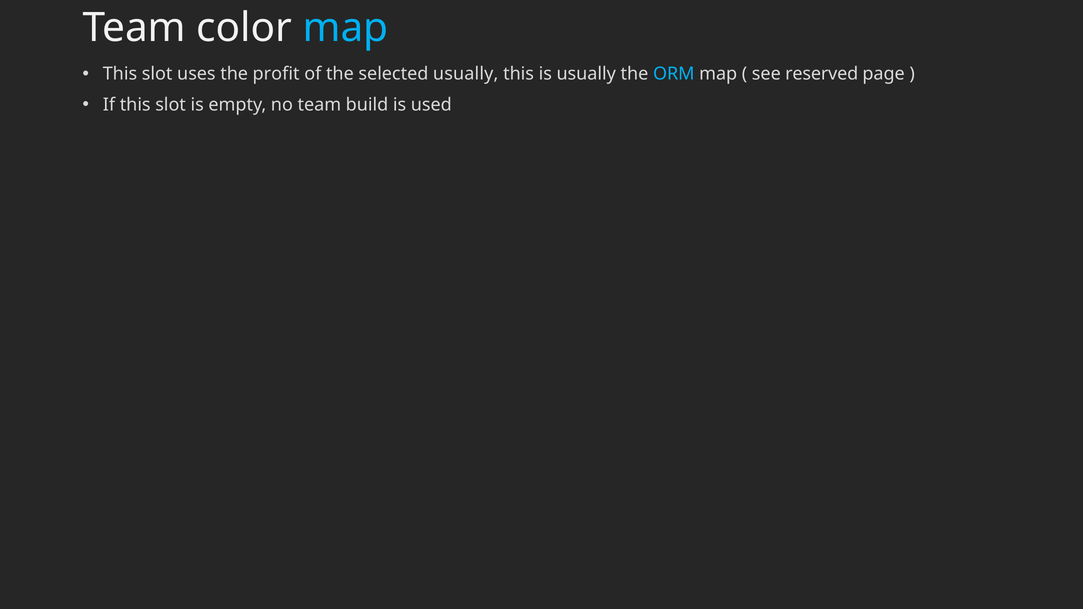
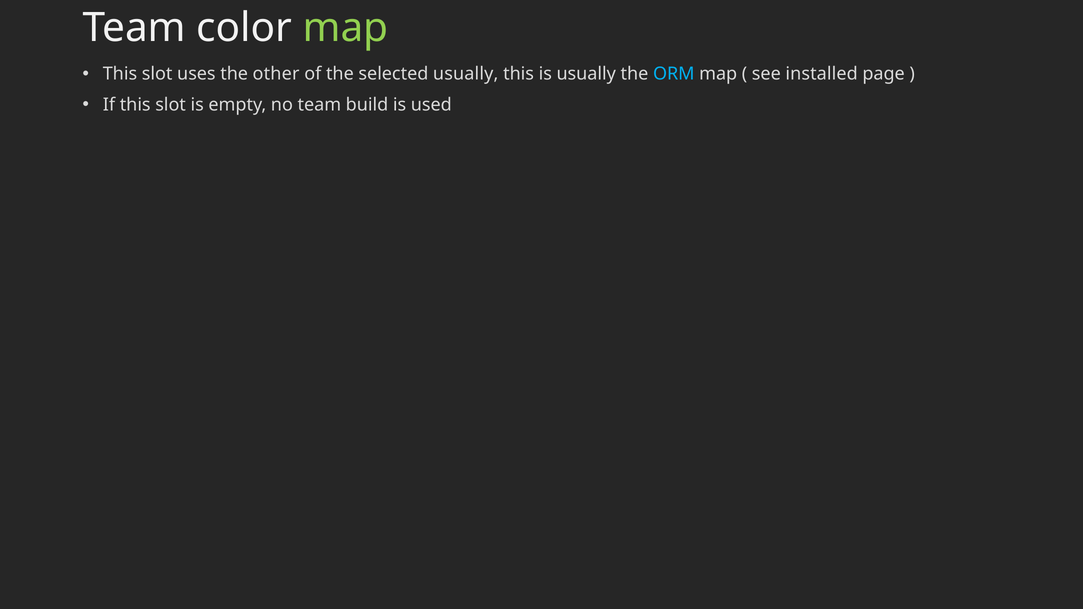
map at (346, 28) colour: light blue -> light green
profit: profit -> other
reserved: reserved -> installed
